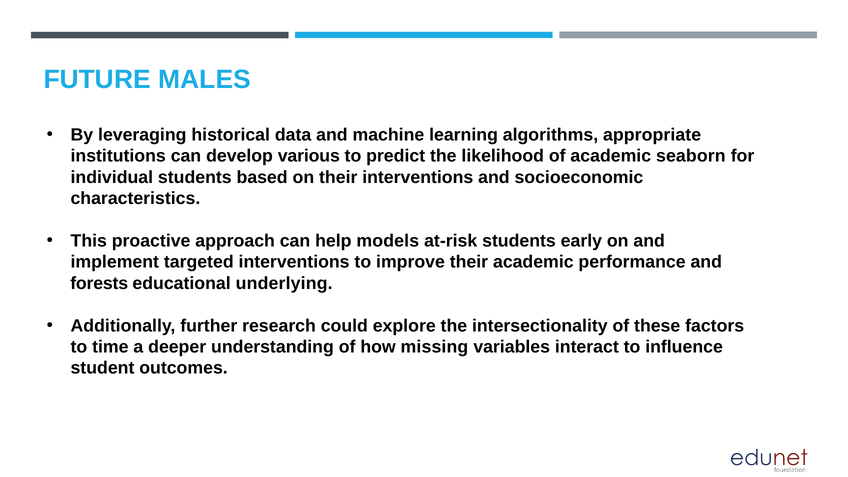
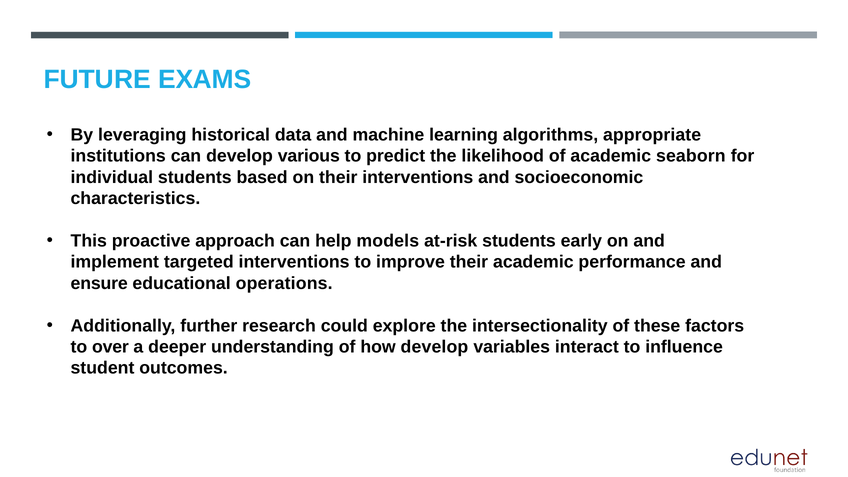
MALES: MALES -> EXAMS
forests: forests -> ensure
underlying: underlying -> operations
time: time -> over
how missing: missing -> develop
